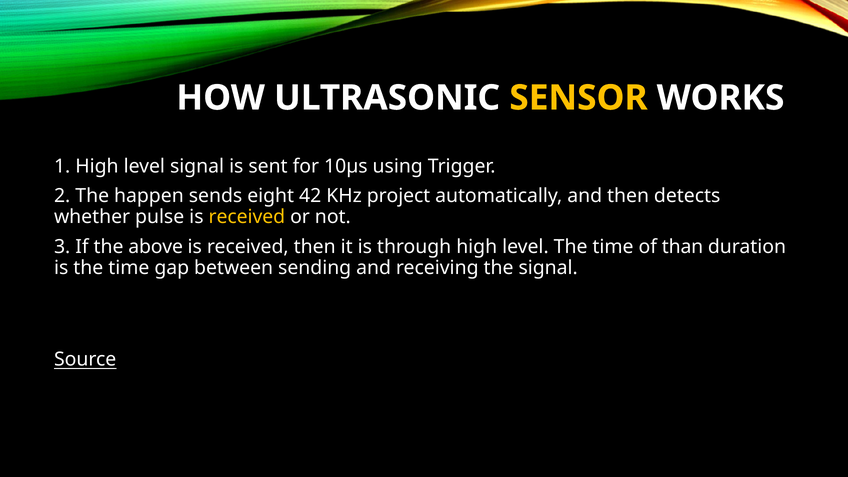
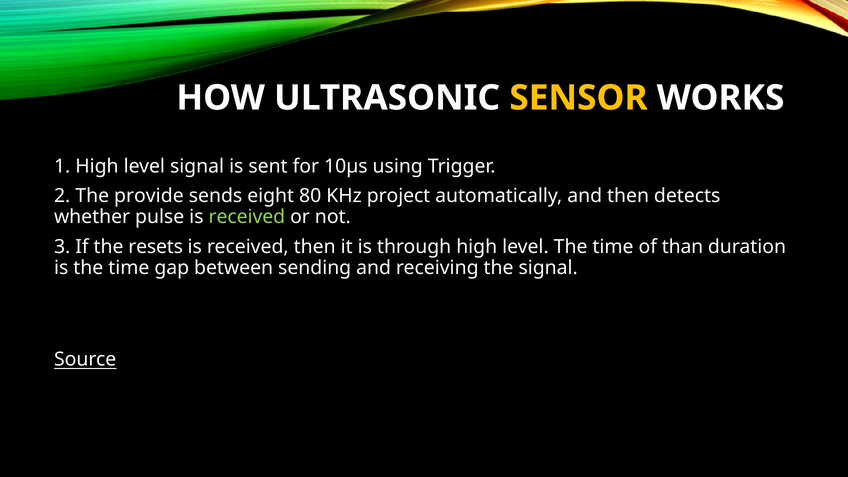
happen: happen -> provide
42: 42 -> 80
received at (247, 217) colour: yellow -> light green
above: above -> resets
